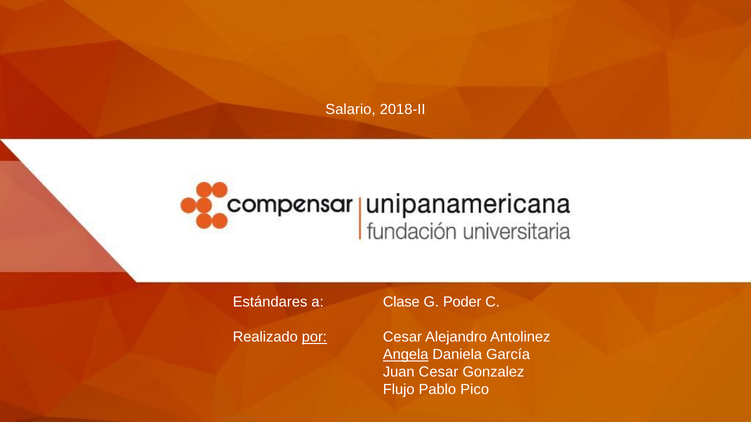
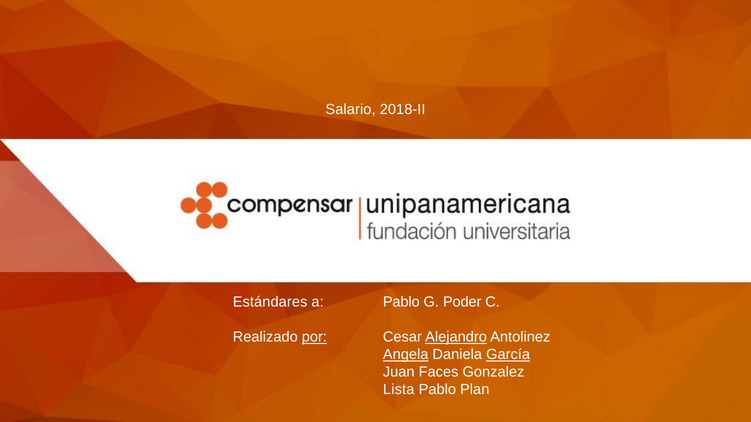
a Clase: Clase -> Pablo
Alejandro underline: none -> present
García underline: none -> present
Juan Cesar: Cesar -> Faces
Flujo: Flujo -> Lista
Pico: Pico -> Plan
